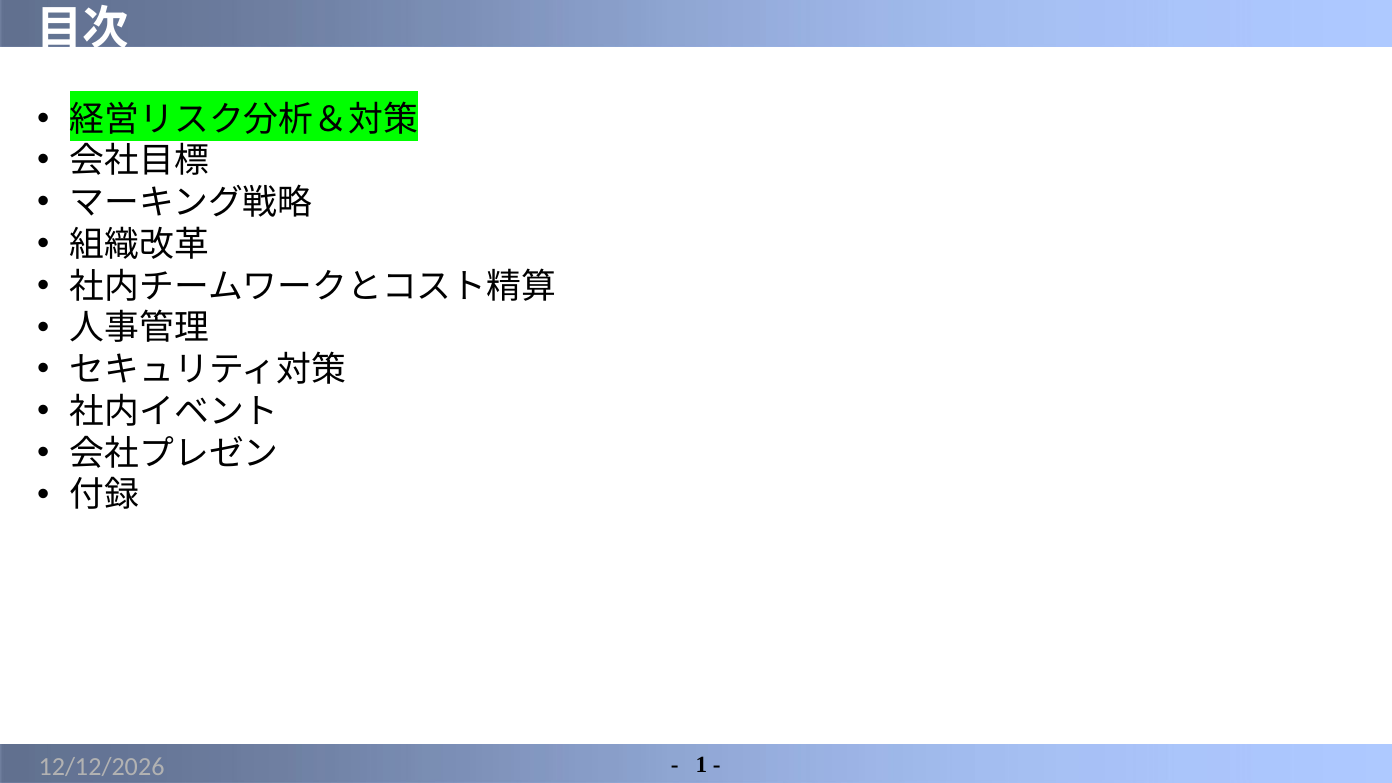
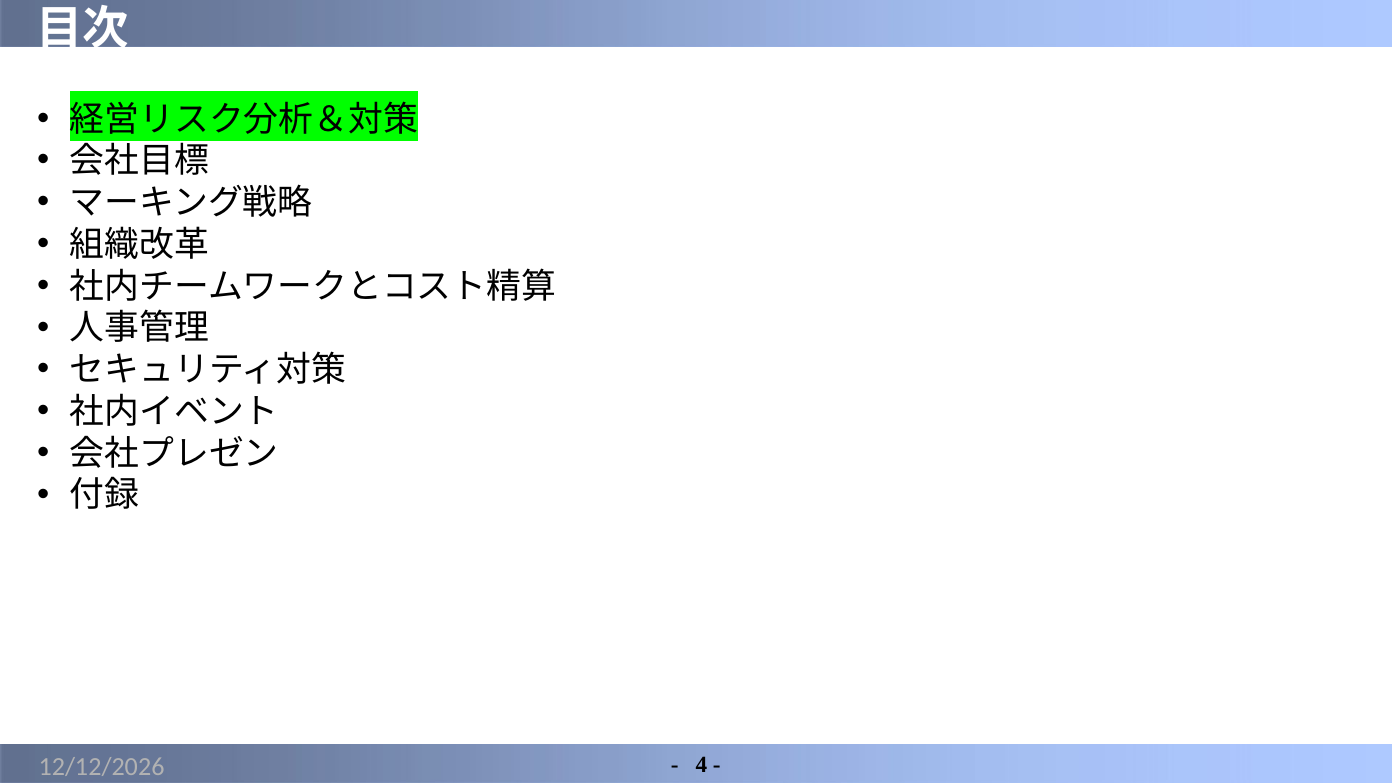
1: 1 -> 4
